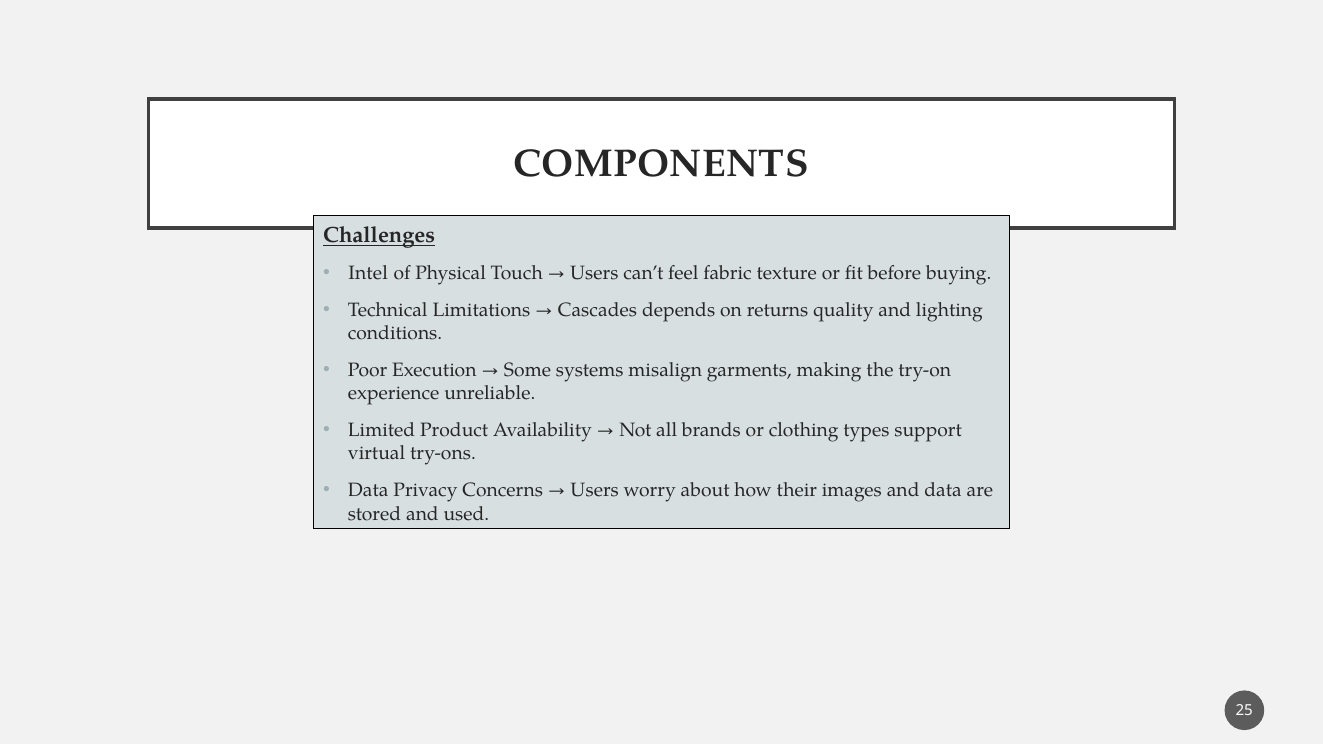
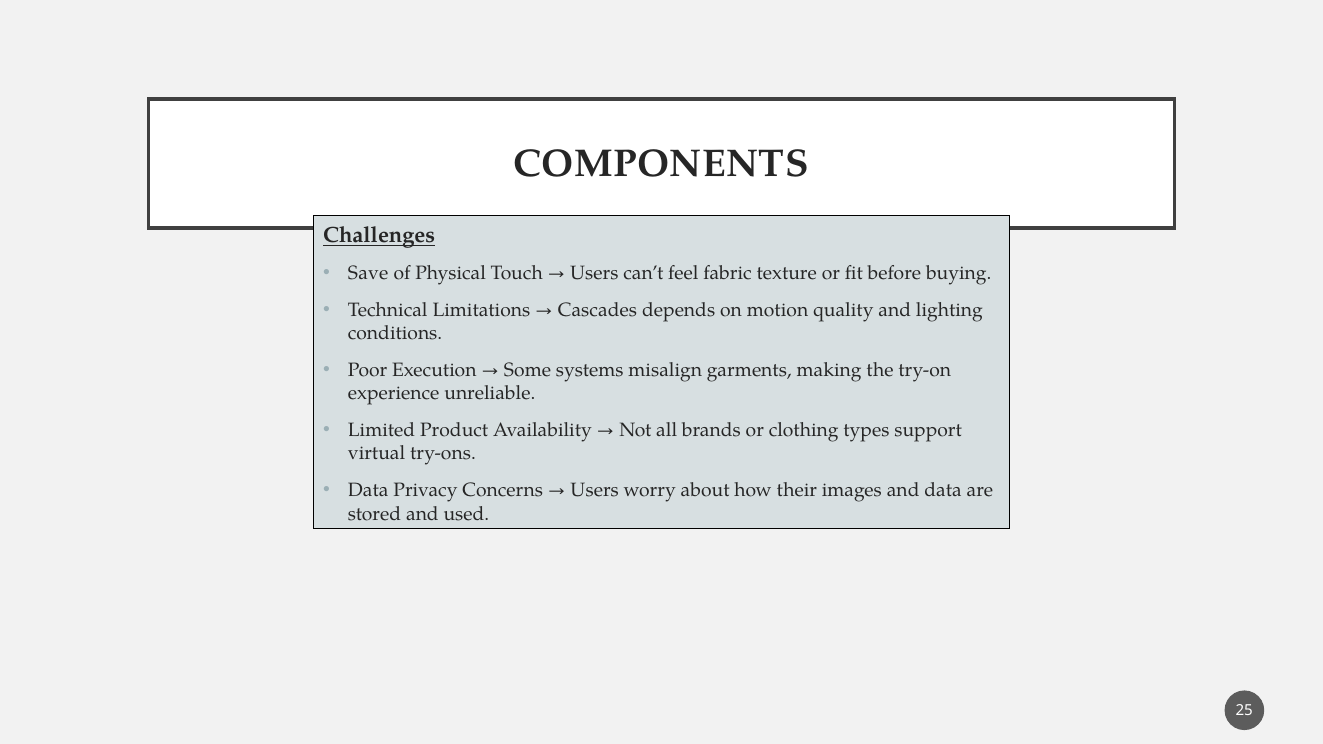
Intel: Intel -> Save
returns: returns -> motion
